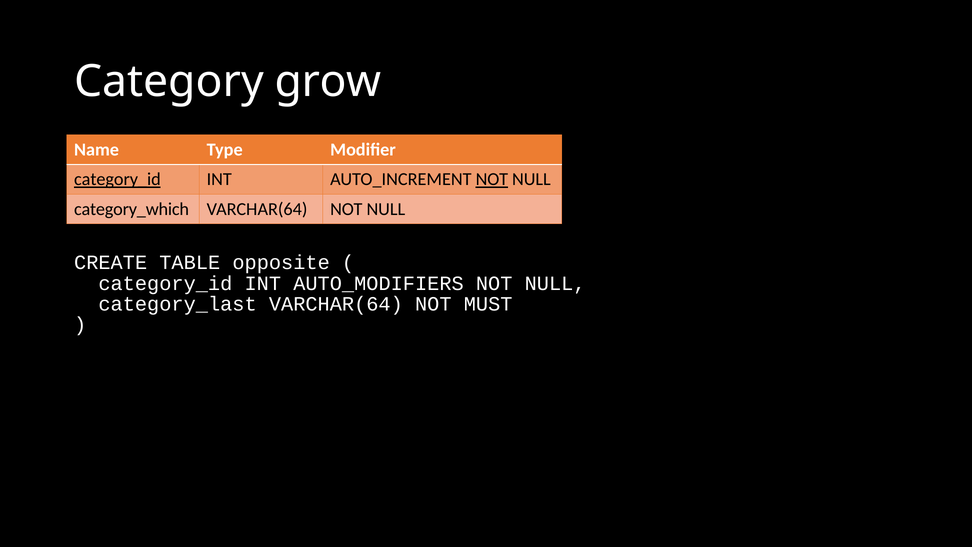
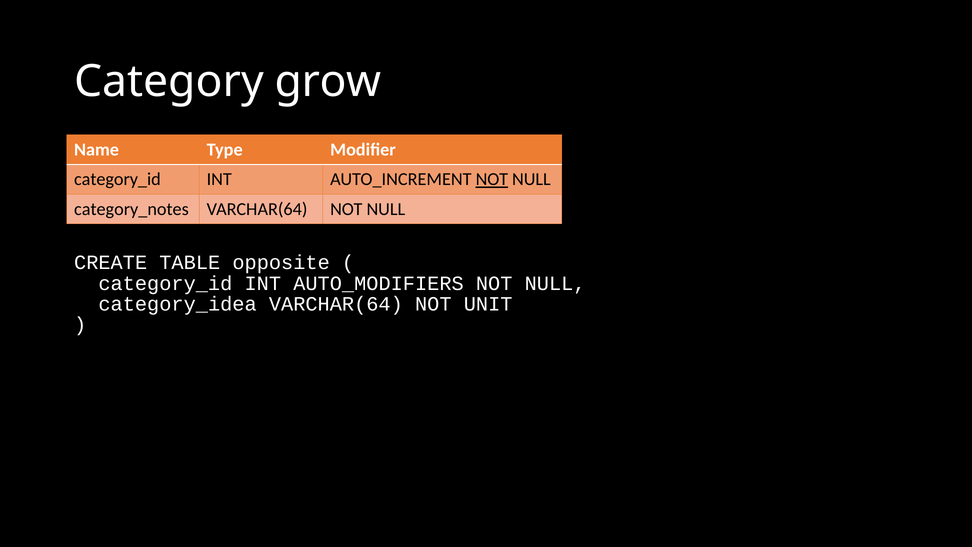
category_id at (117, 179) underline: present -> none
category_which: category_which -> category_notes
category_last: category_last -> category_idea
MUST: MUST -> UNIT
